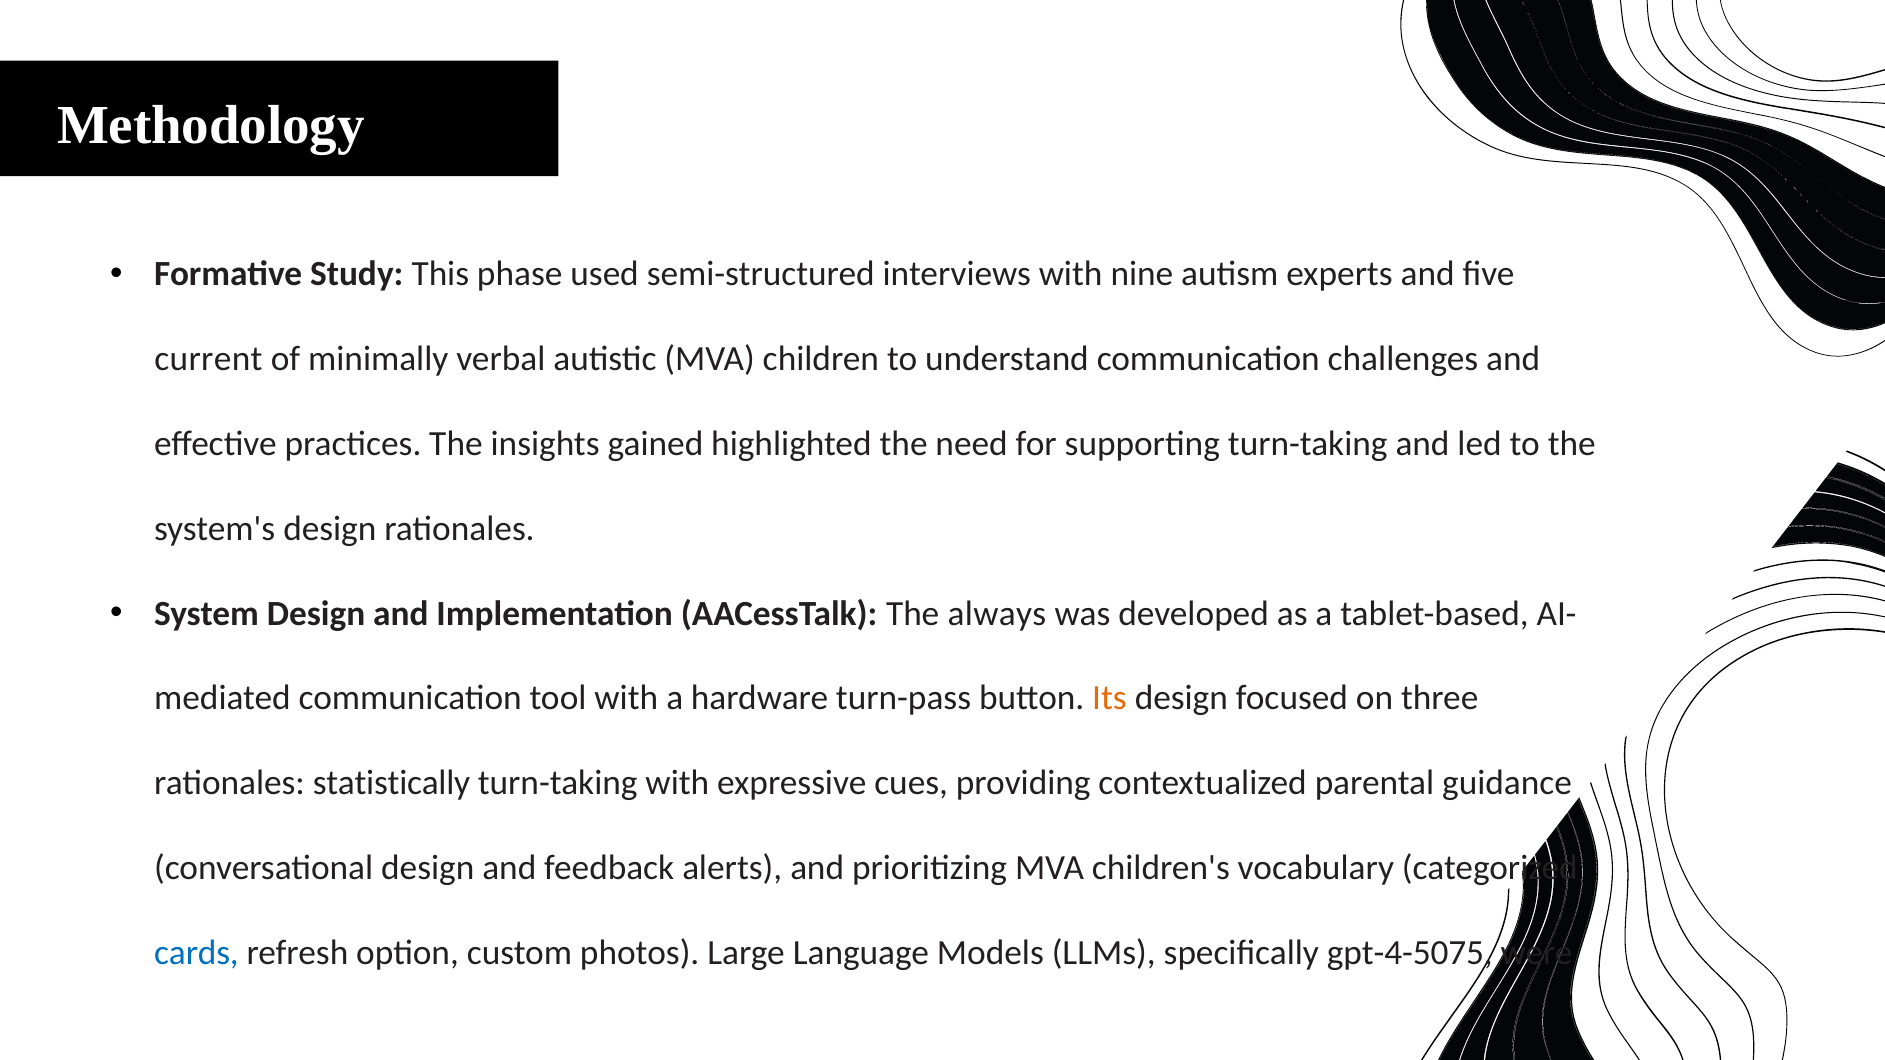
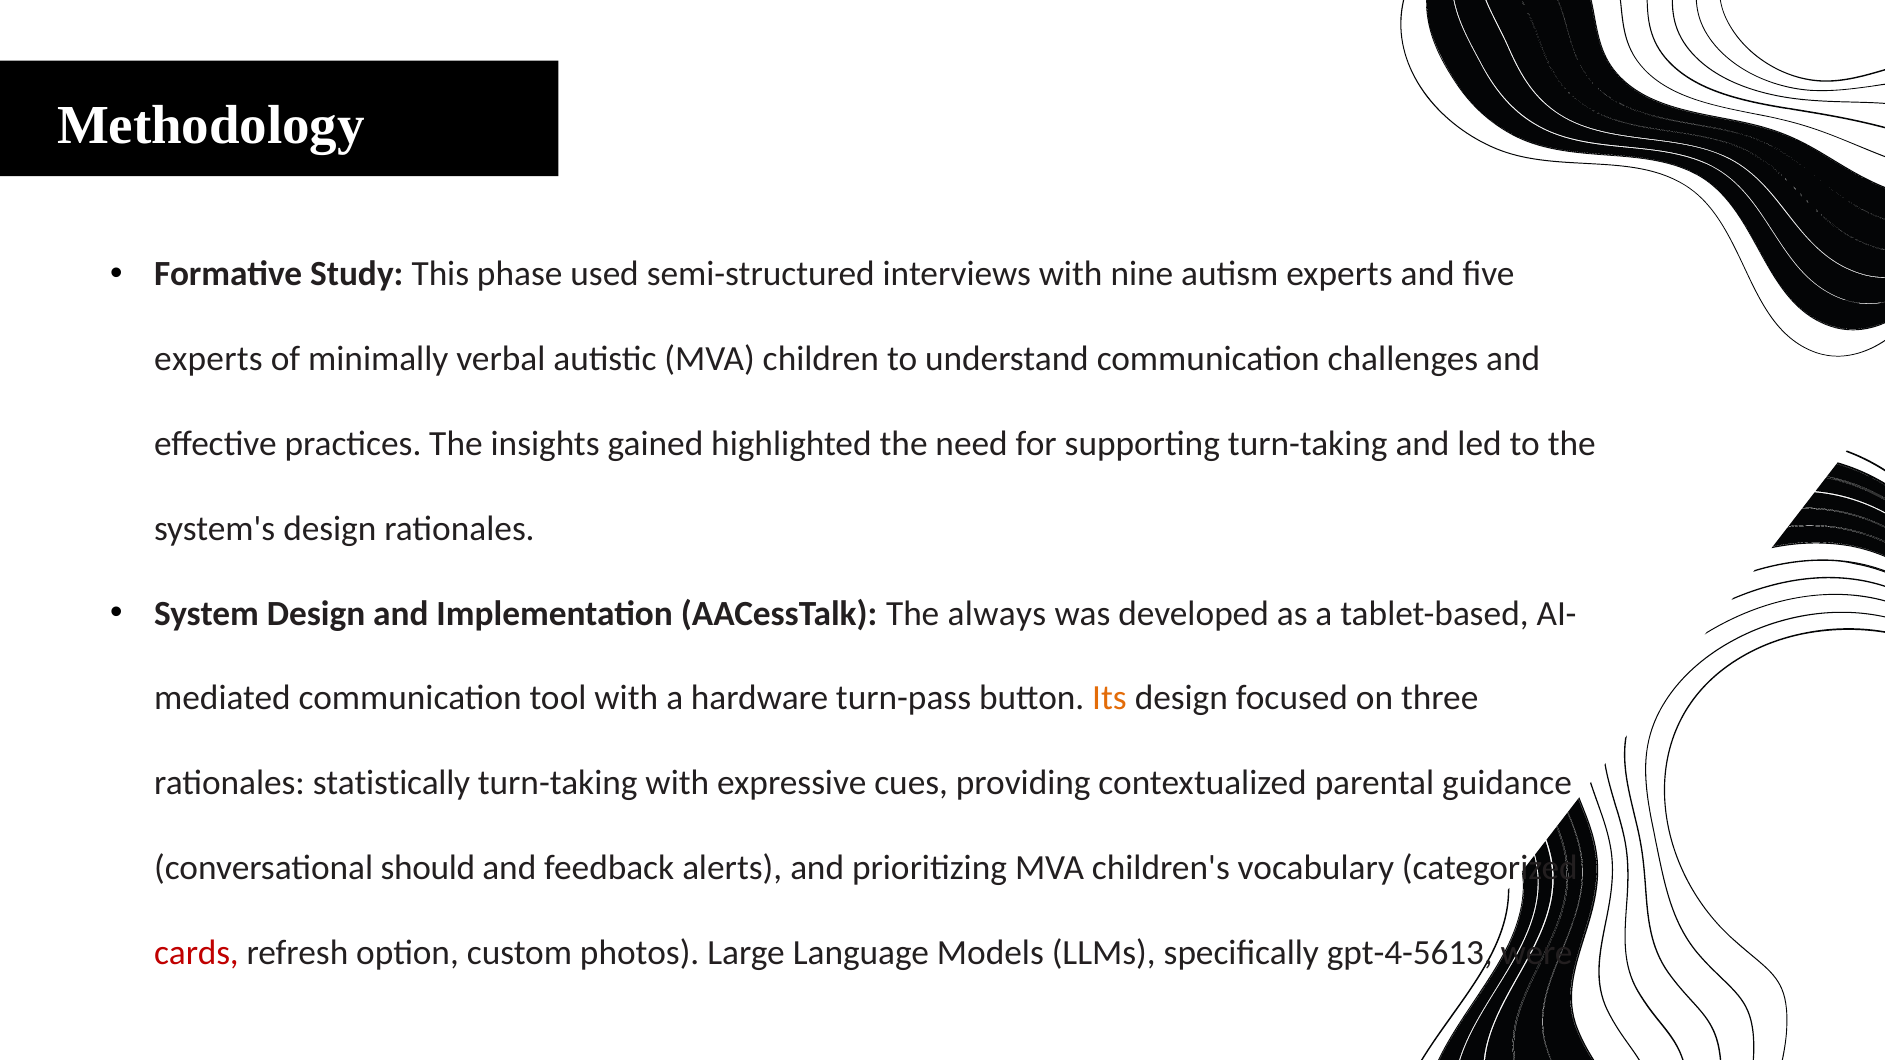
current at (208, 359): current -> experts
conversational design: design -> should
cards colour: blue -> red
gpt-4-5075: gpt-4-5075 -> gpt-4-5613
